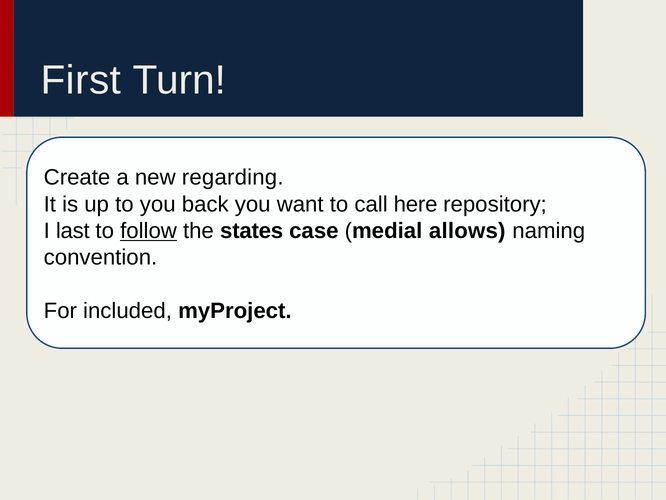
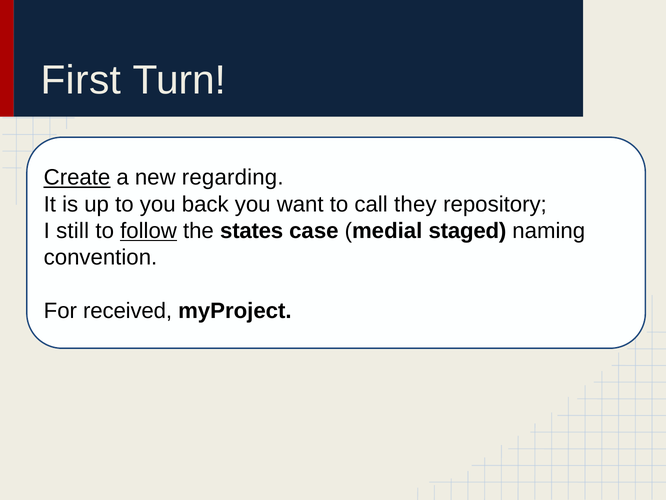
Create underline: none -> present
here: here -> they
last: last -> still
allows: allows -> staged
included: included -> received
